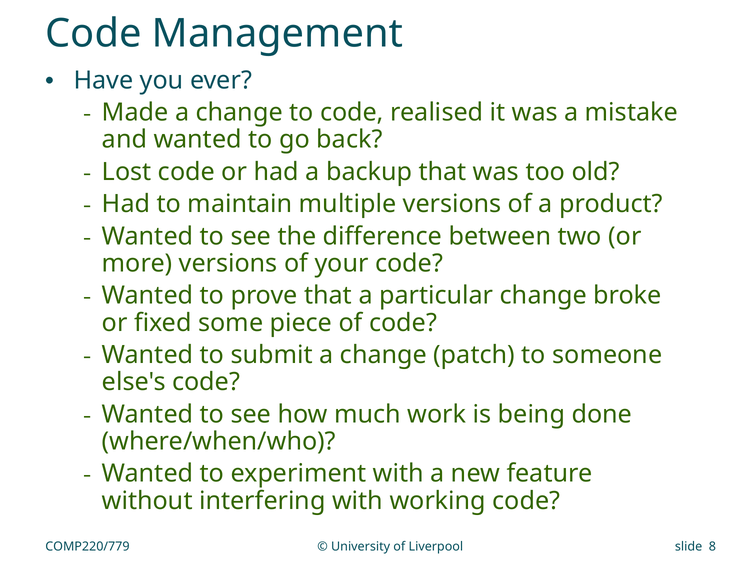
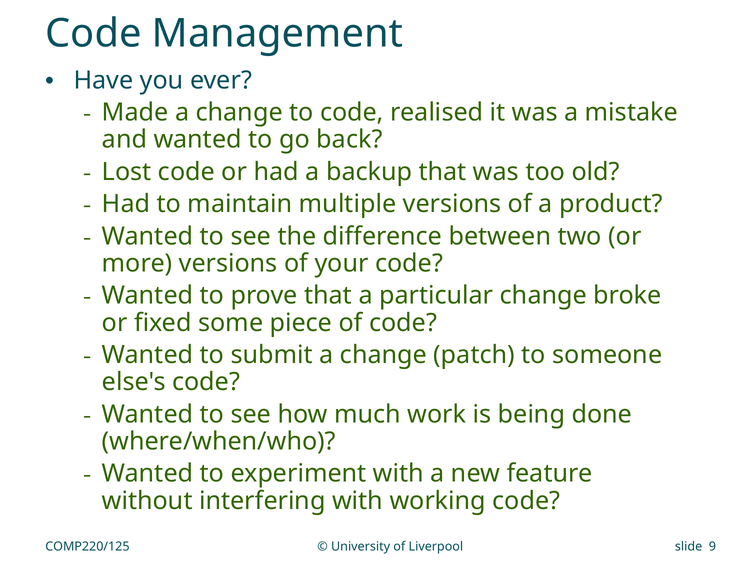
COMP220/779: COMP220/779 -> COMP220/125
8: 8 -> 9
